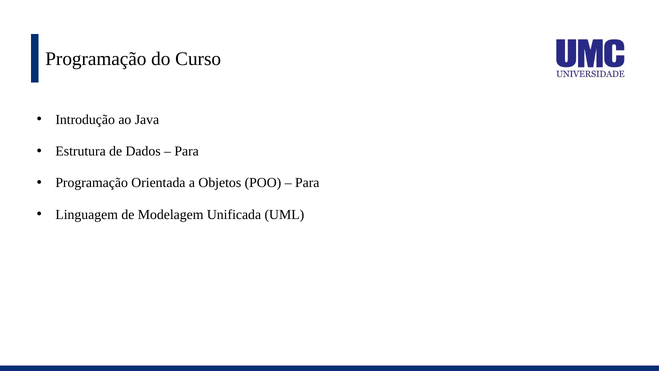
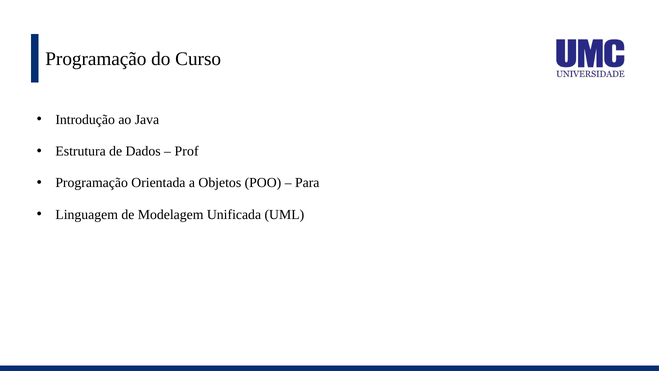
Para at (187, 151): Para -> Prof
